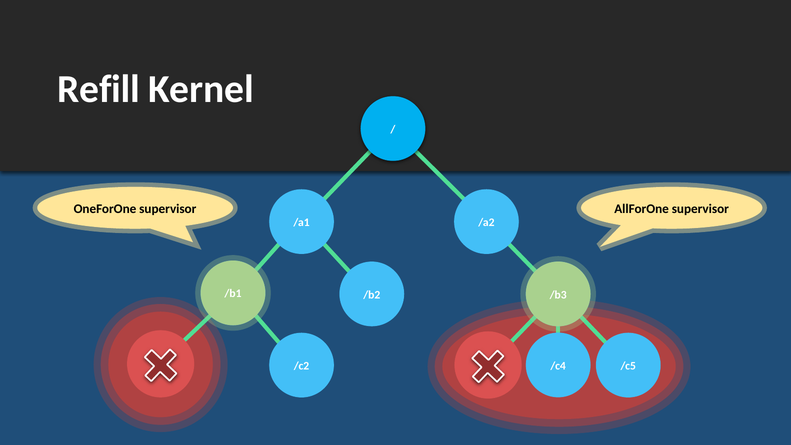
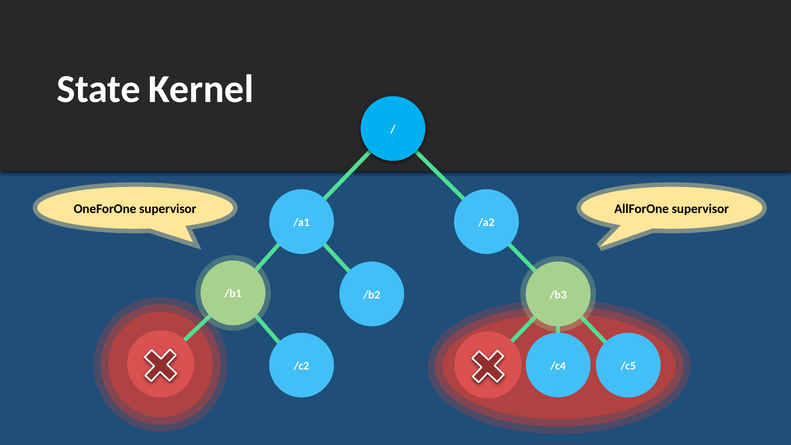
Refill: Refill -> State
